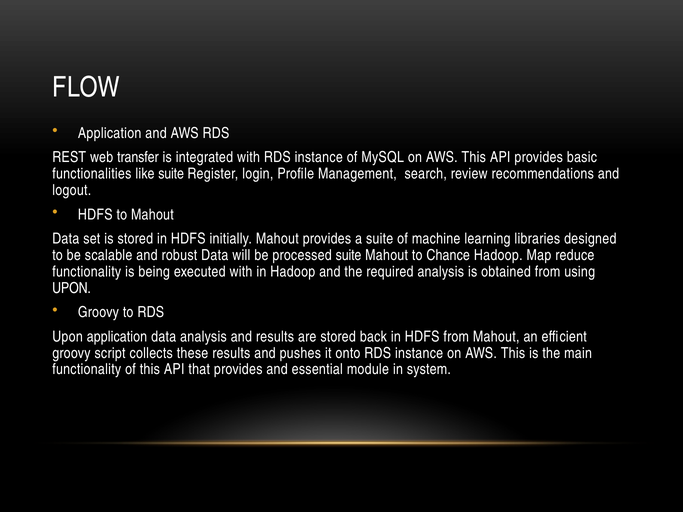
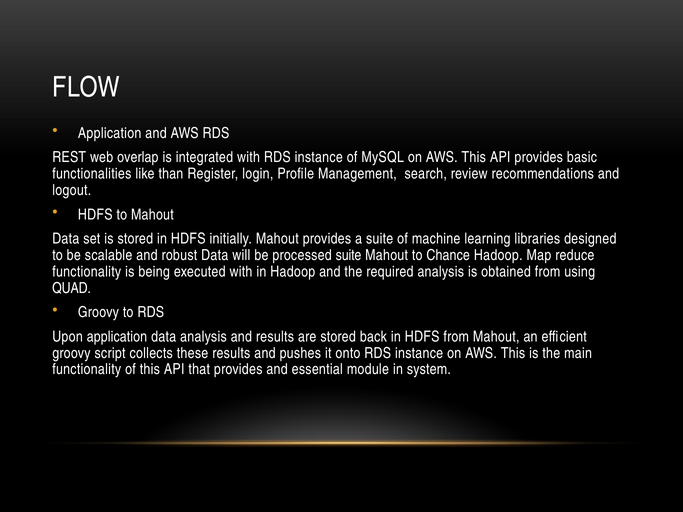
transfer: transfer -> overlap
like suite: suite -> than
UPON at (72, 288): UPON -> QUAD
